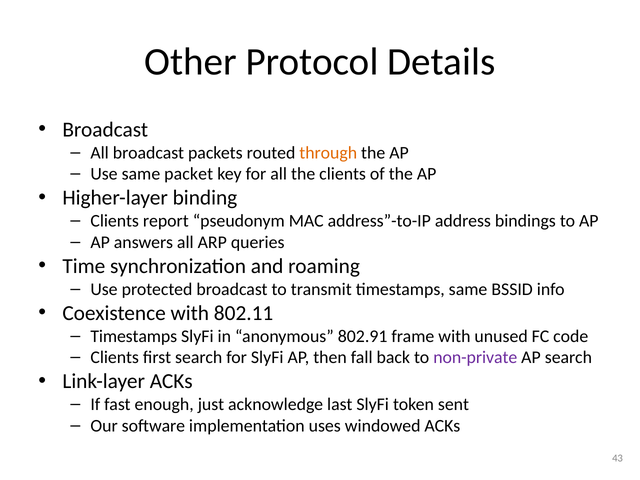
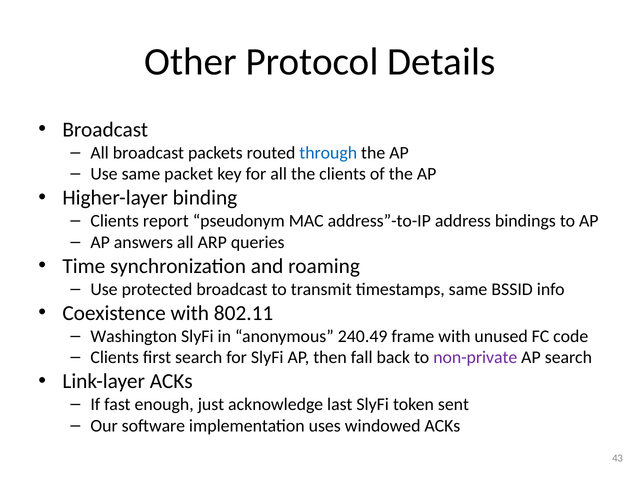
through colour: orange -> blue
Timestamps at (134, 336): Timestamps -> Washington
802.91: 802.91 -> 240.49
